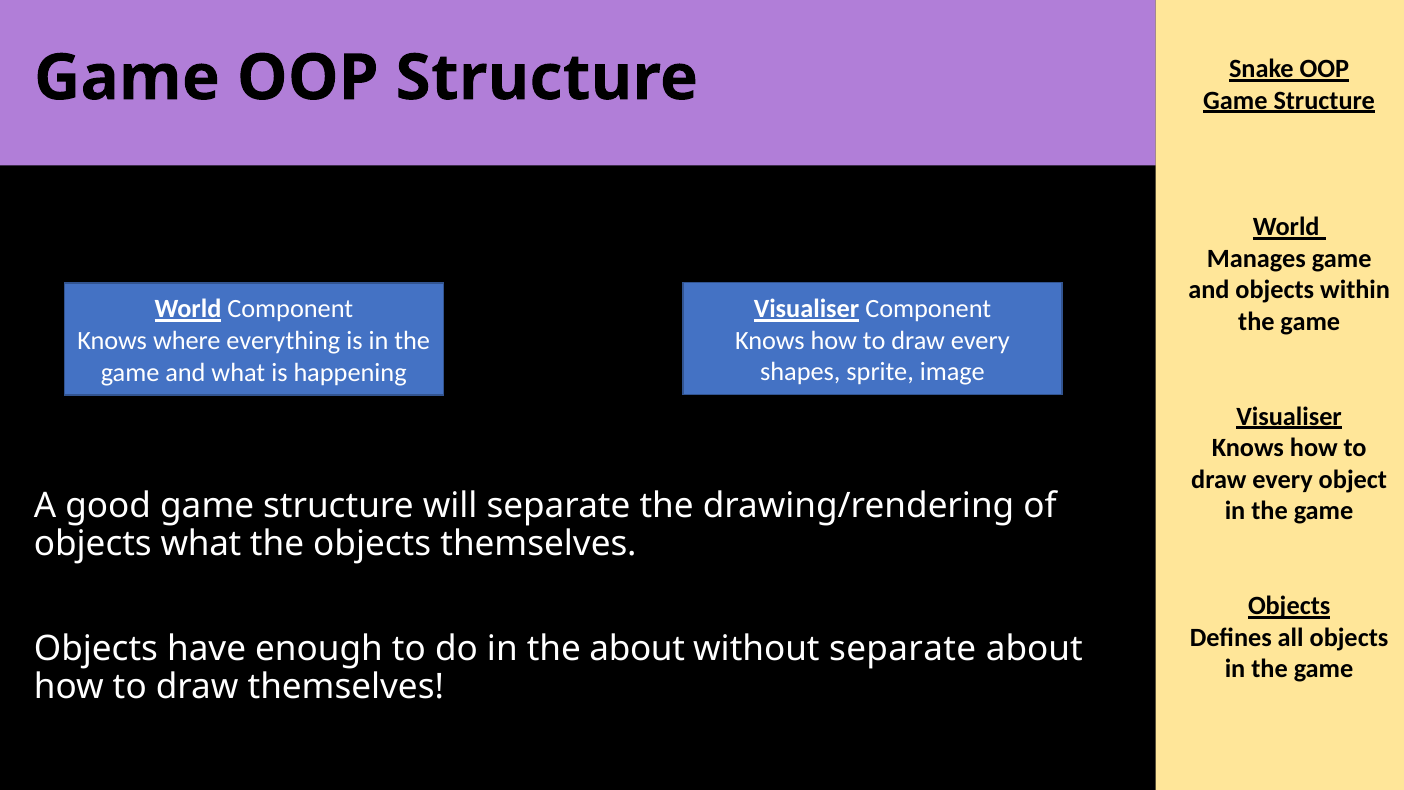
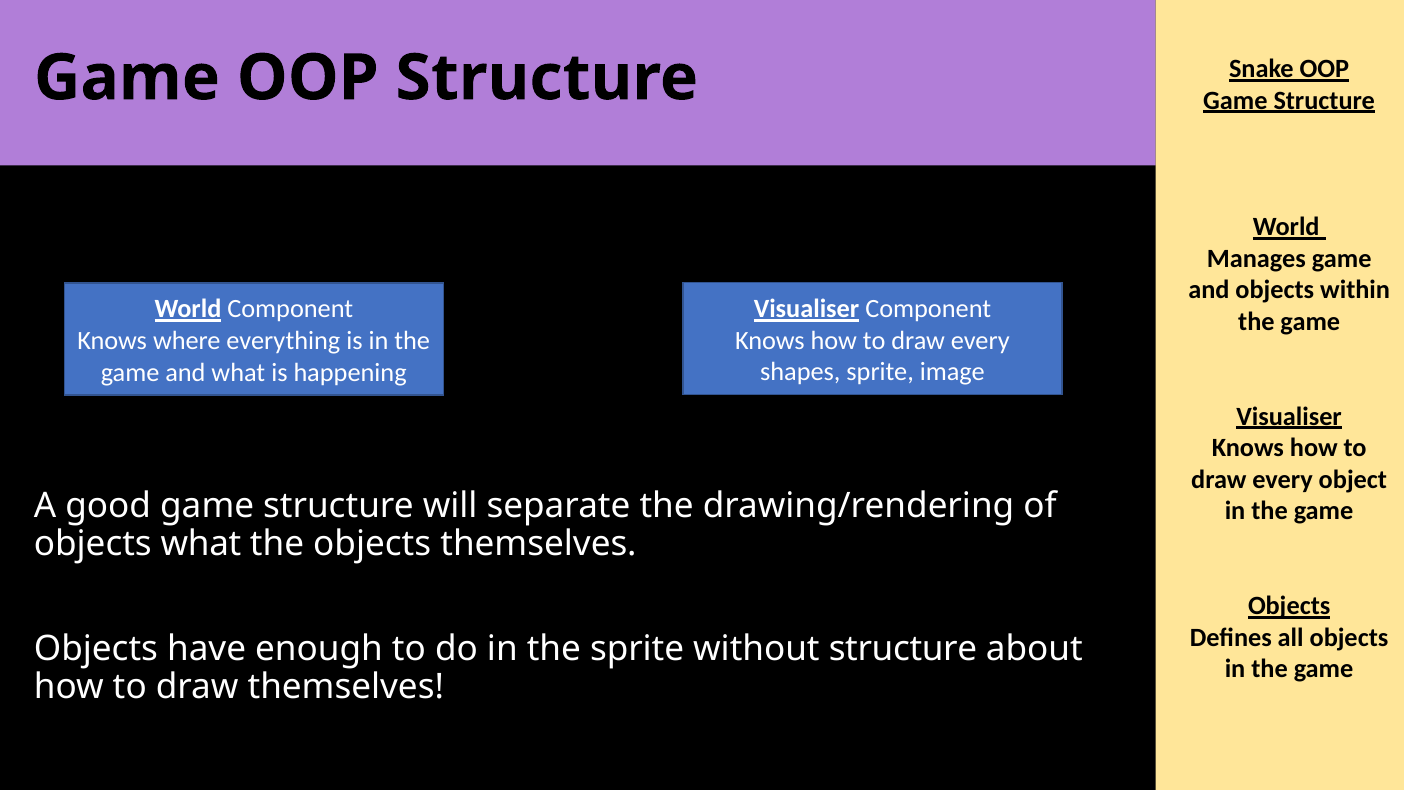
the about: about -> sprite
without separate: separate -> structure
